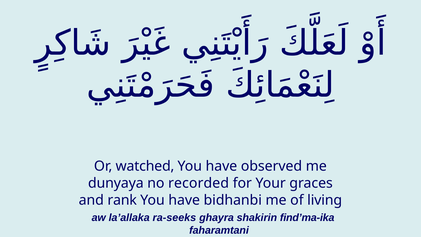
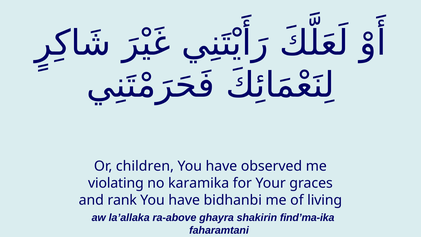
watched: watched -> children
dunyaya: dunyaya -> violating
recorded: recorded -> karamika
ra-seeks: ra-seeks -> ra-above
